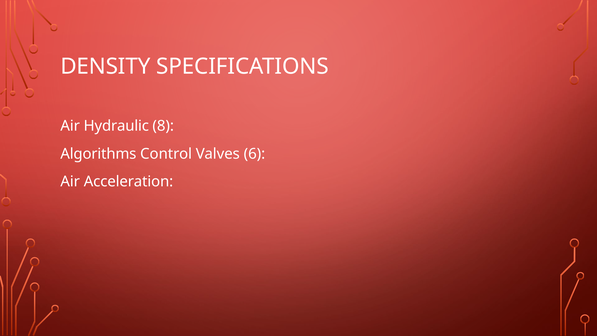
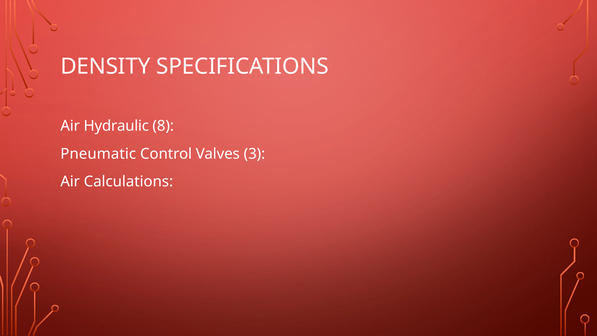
Algorithms: Algorithms -> Pneumatic
6: 6 -> 3
Acceleration: Acceleration -> Calculations
